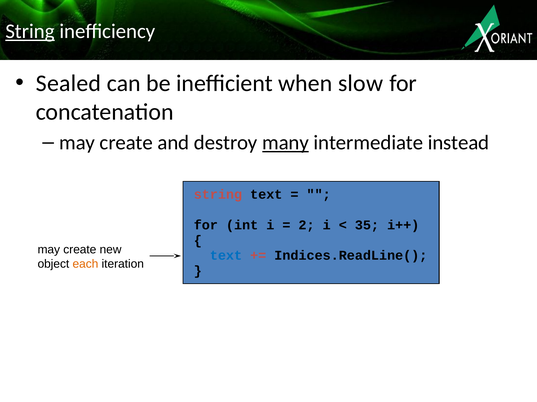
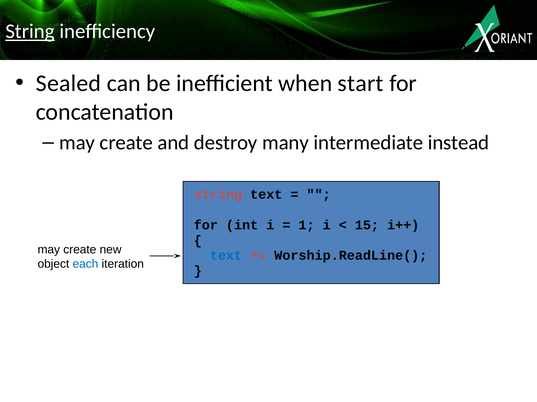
slow: slow -> start
many underline: present -> none
2: 2 -> 1
35: 35 -> 15
Indices.ReadLine(: Indices.ReadLine( -> Worship.ReadLine(
each colour: orange -> blue
